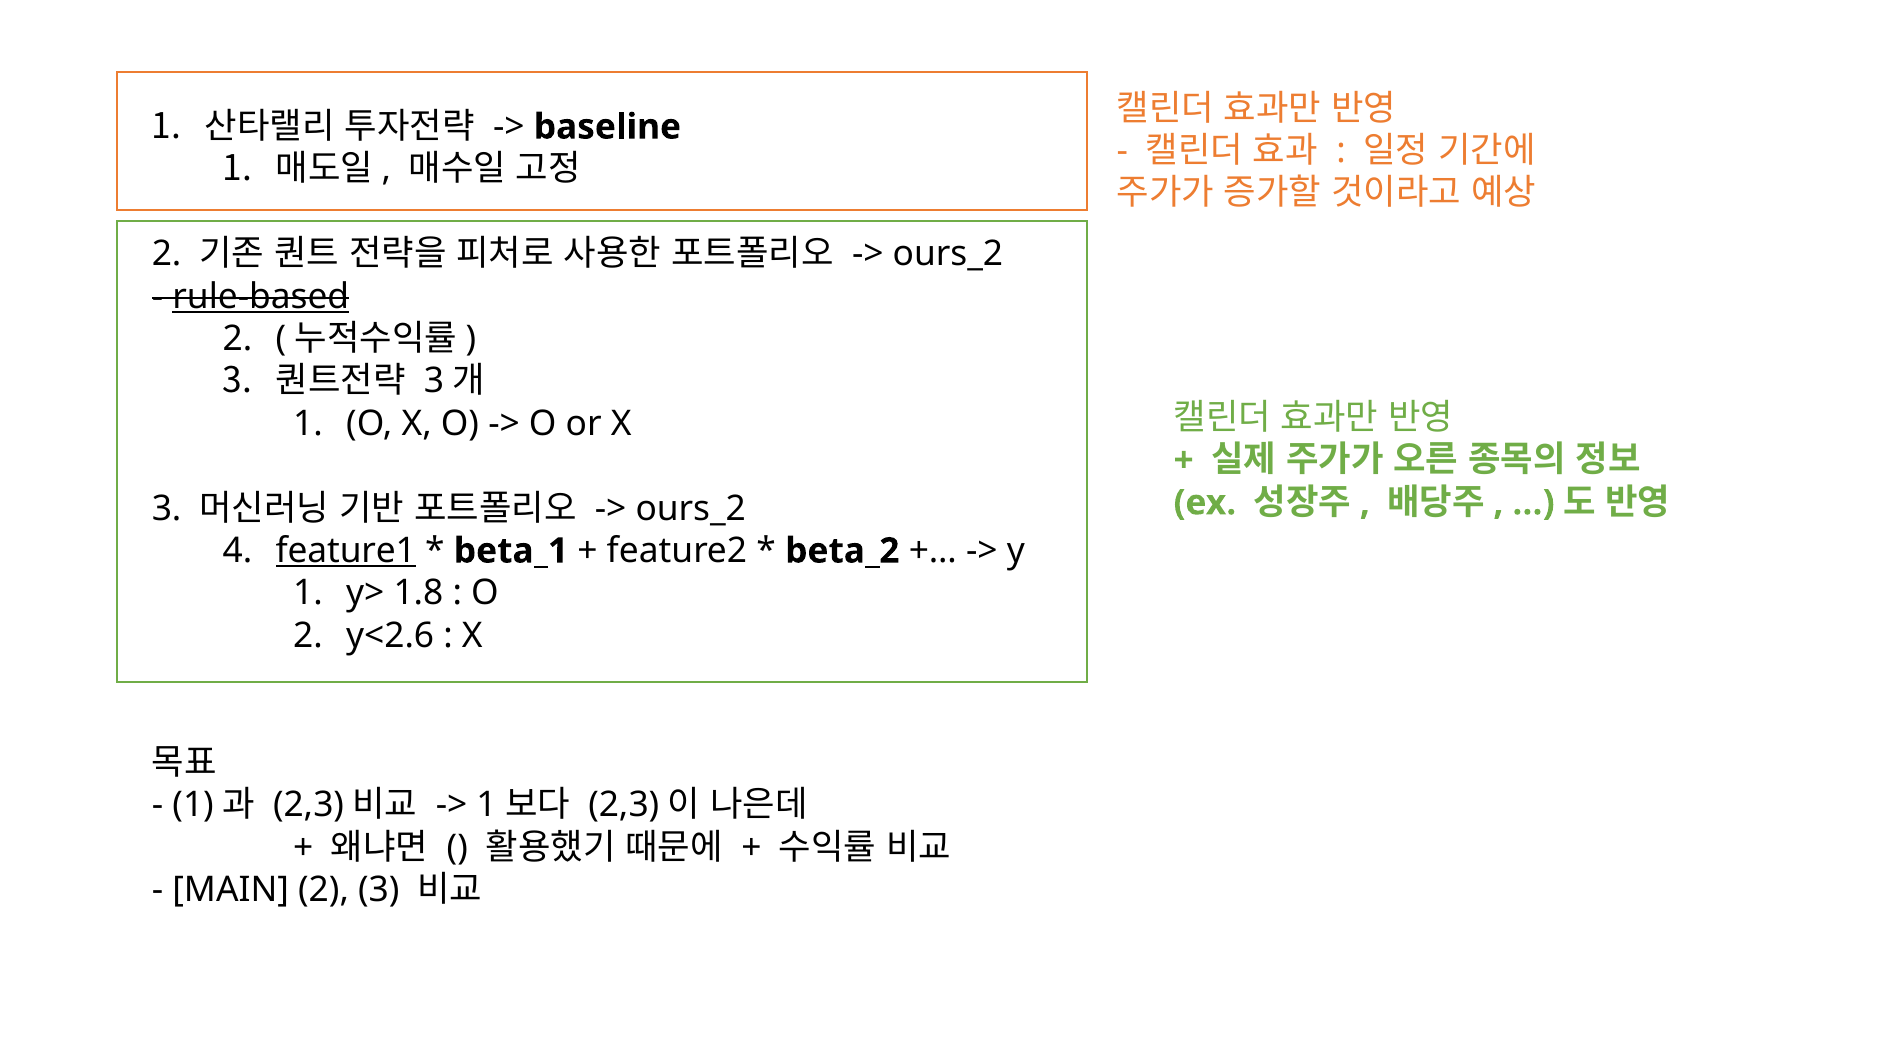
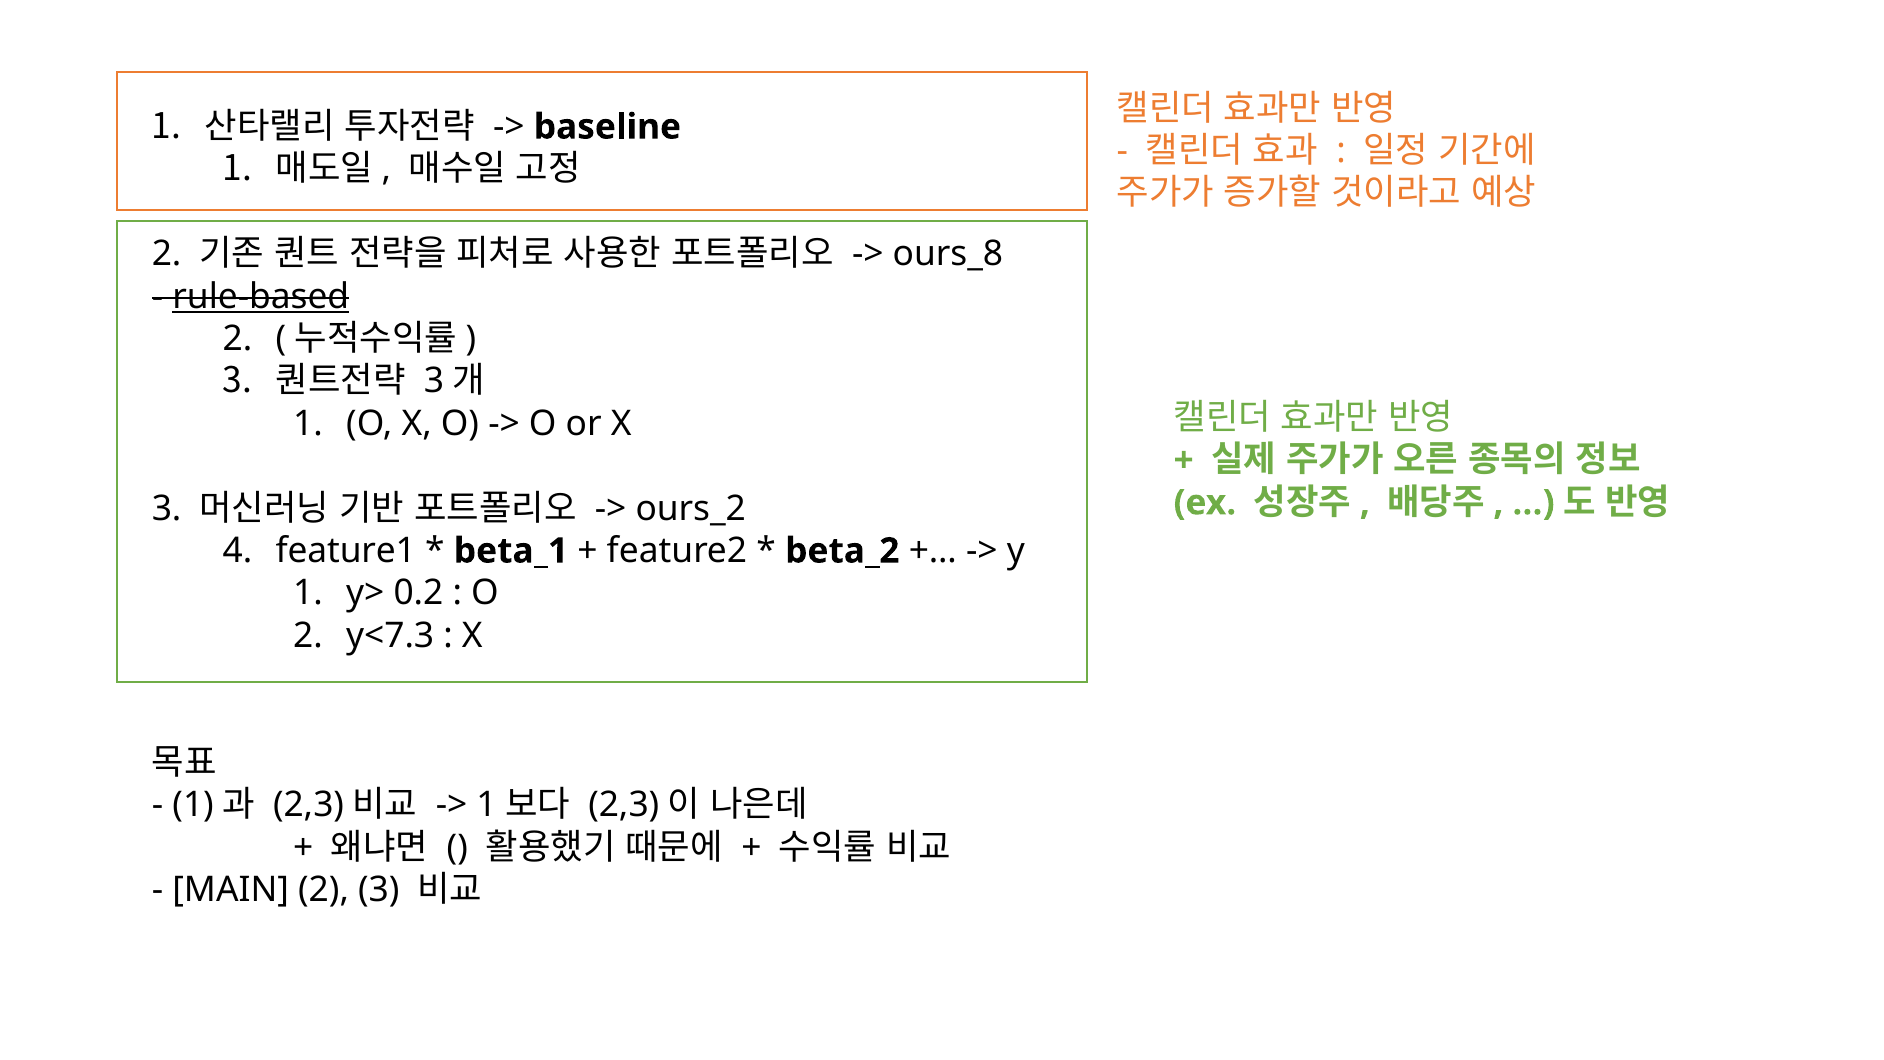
ours_2 at (948, 254): ours_2 -> ours_8
feature1 underline: present -> none
1.8: 1.8 -> 0.2
y<2.6: y<2.6 -> y<7.3
